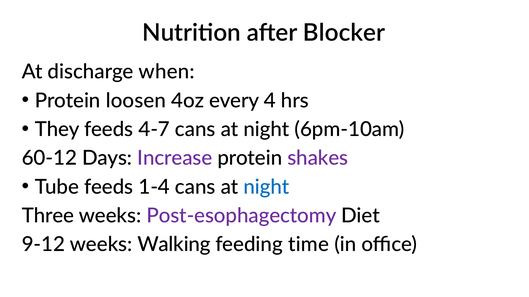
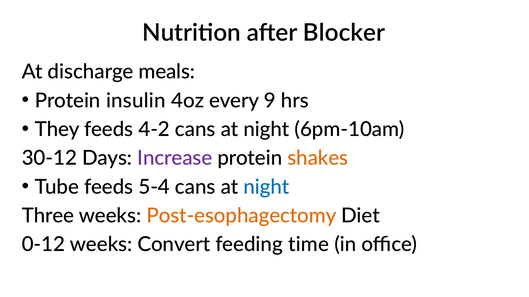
when: when -> meals
loosen: loosen -> insulin
4: 4 -> 9
4-7: 4-7 -> 4-2
60-12: 60-12 -> 30-12
shakes colour: purple -> orange
1-4: 1-4 -> 5-4
Post-esophagectomy colour: purple -> orange
9-12: 9-12 -> 0-12
Walking: Walking -> Convert
